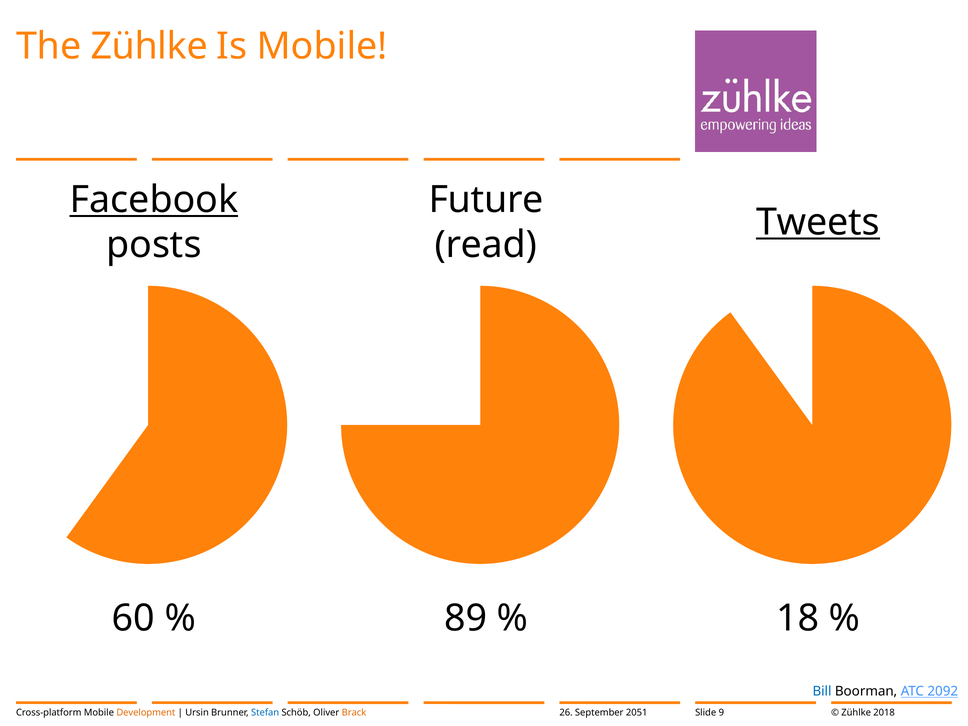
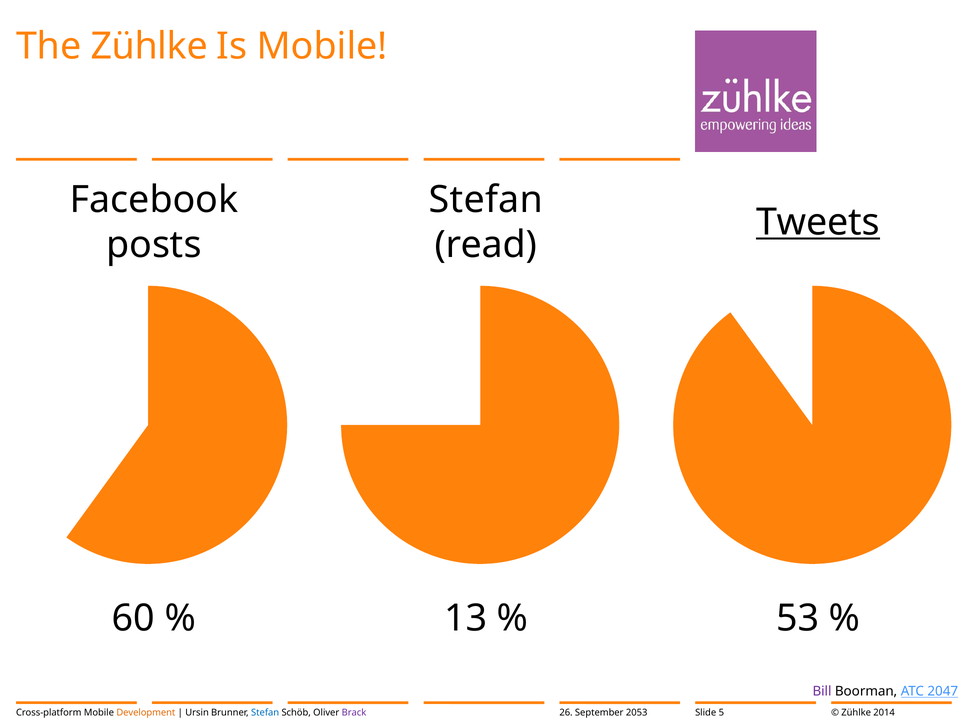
Facebook underline: present -> none
Future at (486, 200): Future -> Stefan
89: 89 -> 13
18: 18 -> 53
Bill colour: blue -> purple
2092: 2092 -> 2047
Brack colour: orange -> purple
2051: 2051 -> 2053
9: 9 -> 5
2018: 2018 -> 2014
